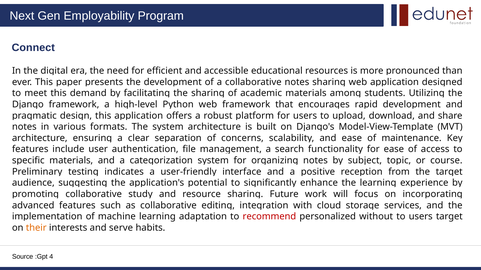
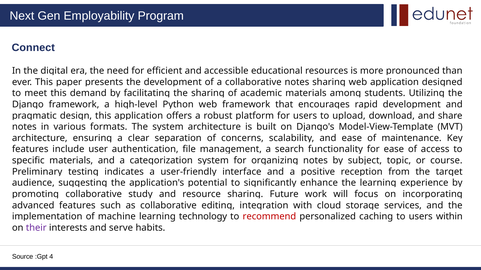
adaptation: adaptation -> technology
without: without -> caching
users target: target -> within
their colour: orange -> purple
